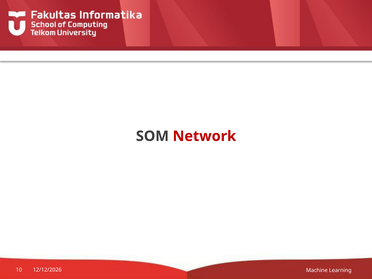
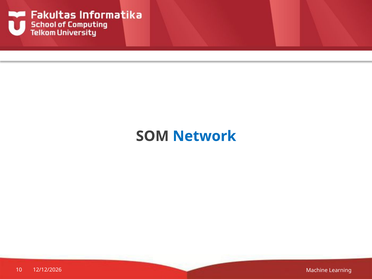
Network colour: red -> blue
